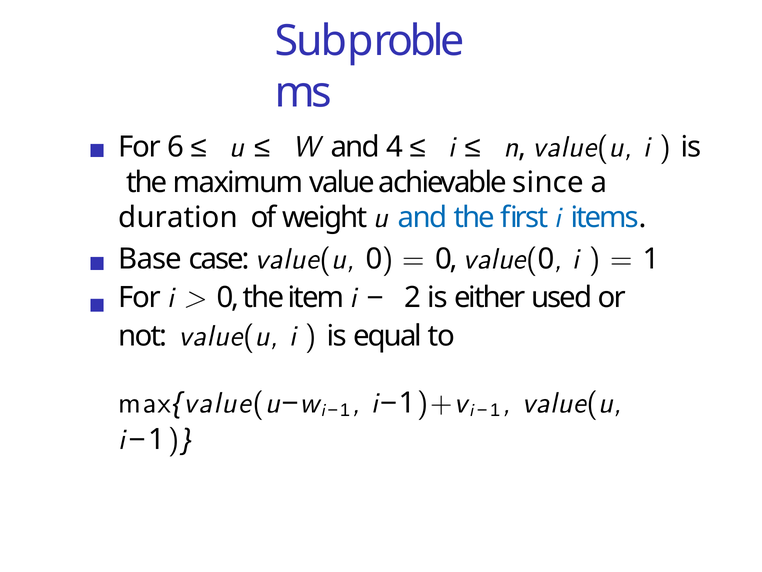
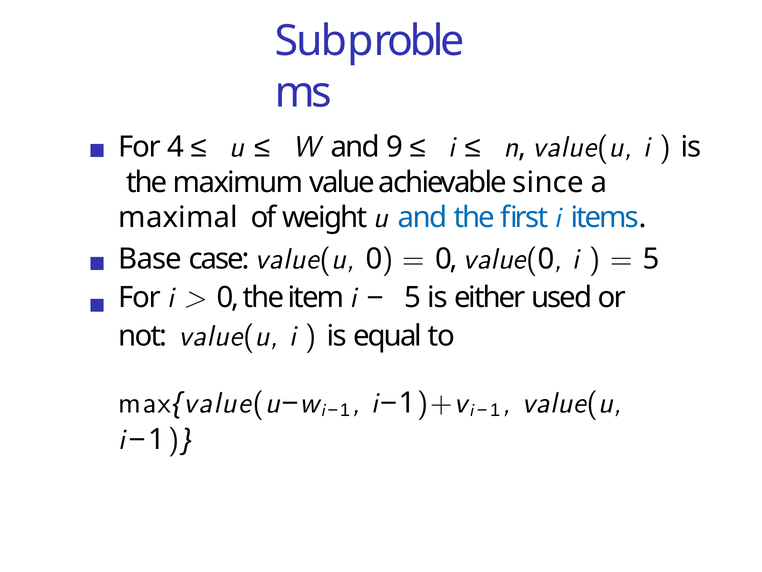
6: 6 -> 4
4: 4 -> 9
duration: duration -> maximal
1 at (651, 259): 1 -> 5
2 at (412, 298): 2 -> 5
